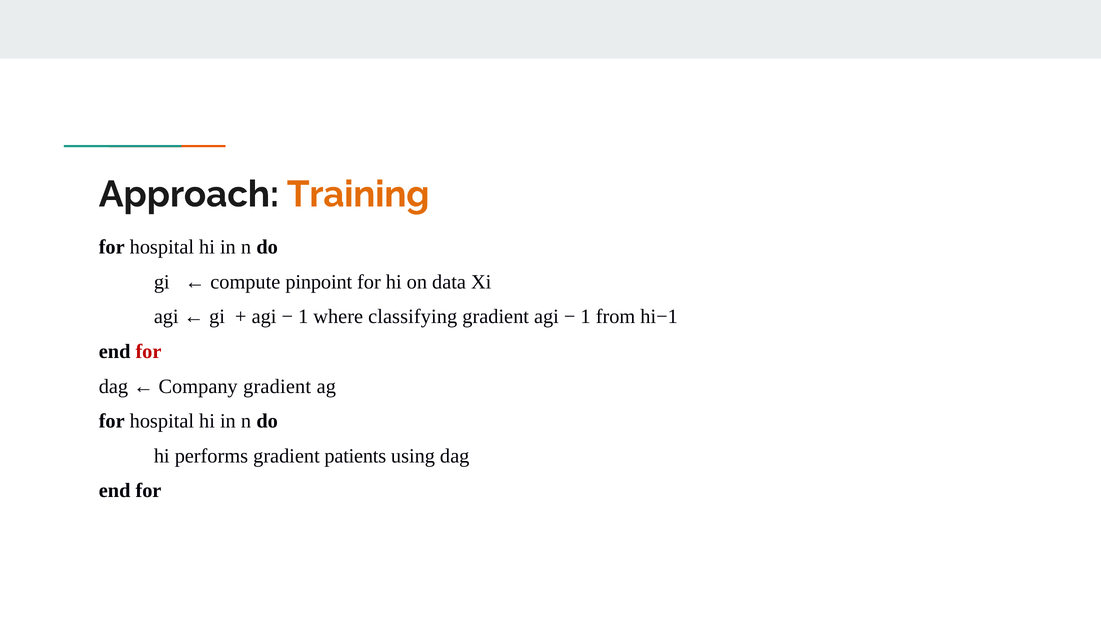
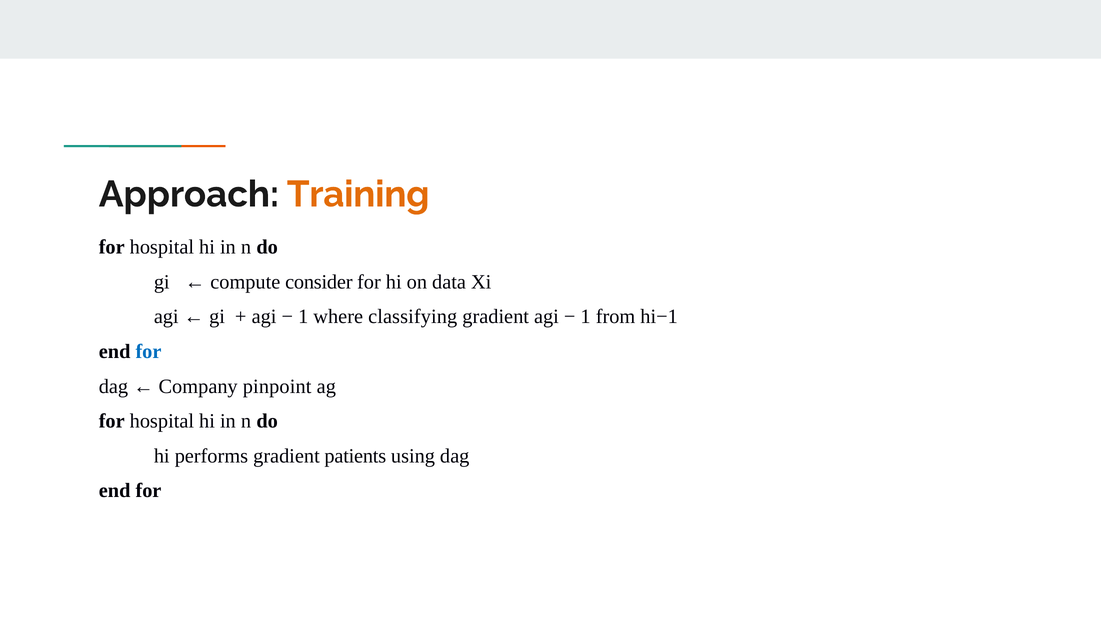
pinpoint: pinpoint -> consider
for at (148, 352) colour: red -> blue
Company gradient: gradient -> pinpoint
